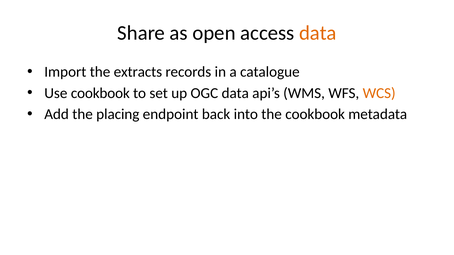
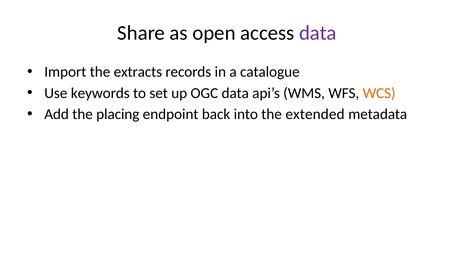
data at (318, 33) colour: orange -> purple
Use cookbook: cookbook -> keywords
the cookbook: cookbook -> extended
